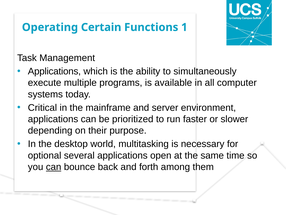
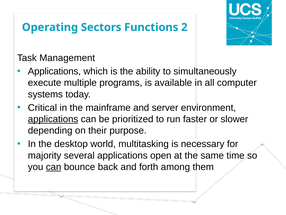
Certain: Certain -> Sectors
1: 1 -> 2
applications at (53, 119) underline: none -> present
optional: optional -> majority
